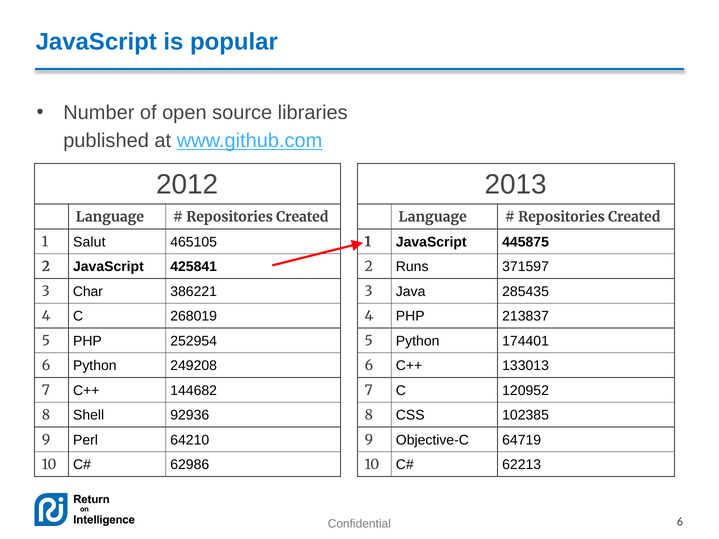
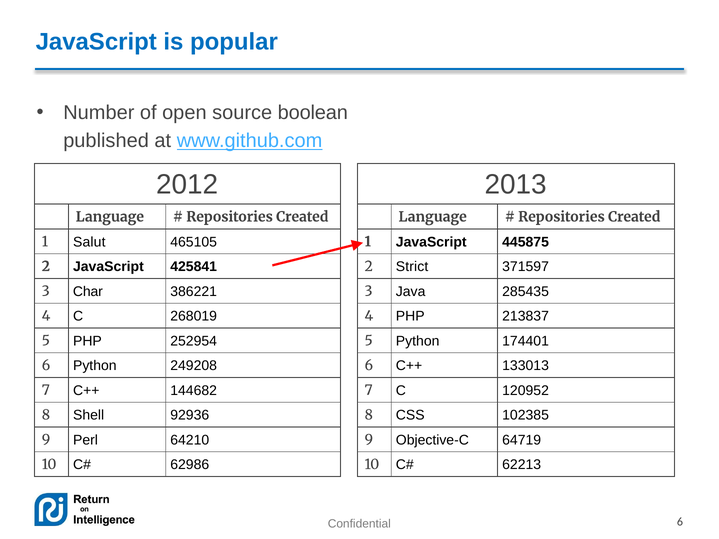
libraries: libraries -> boolean
Runs: Runs -> Strict
